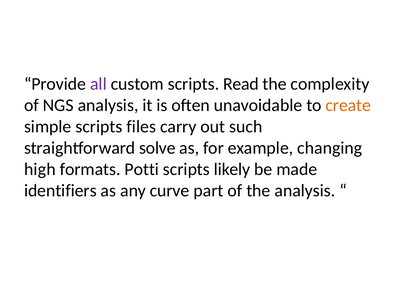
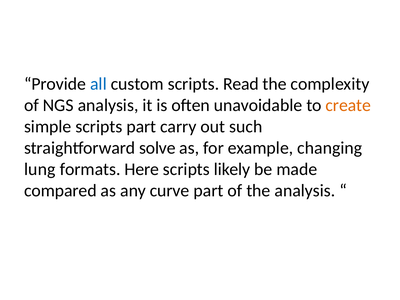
all colour: purple -> blue
scripts files: files -> part
high: high -> lung
Potti: Potti -> Here
identifiers: identifiers -> compared
